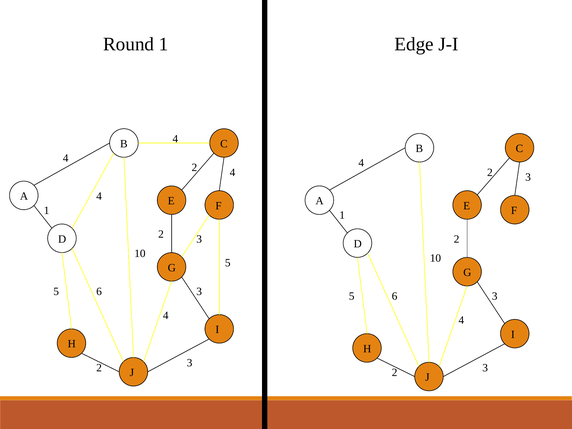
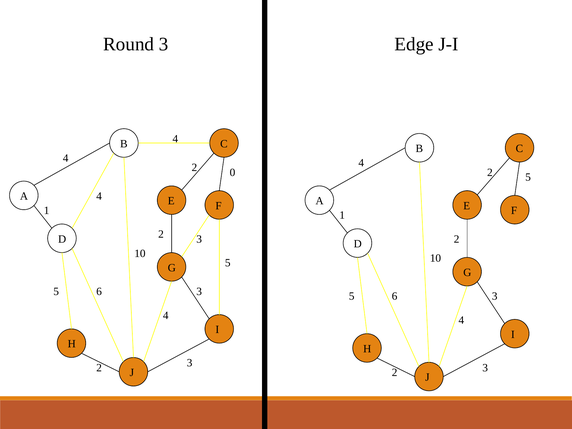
Round 1: 1 -> 3
2 4: 4 -> 0
3 at (528, 177): 3 -> 5
